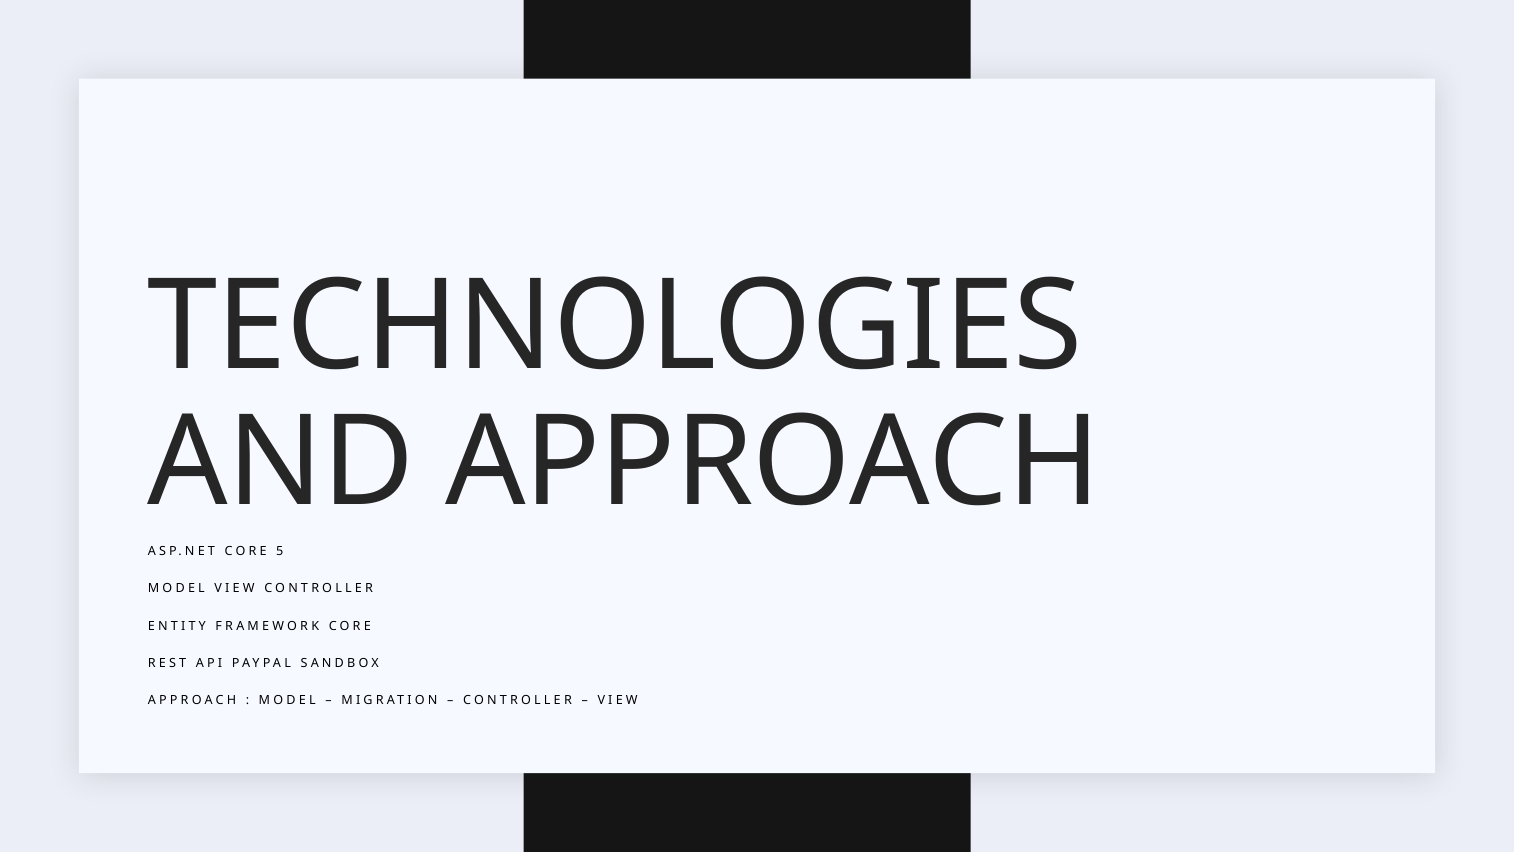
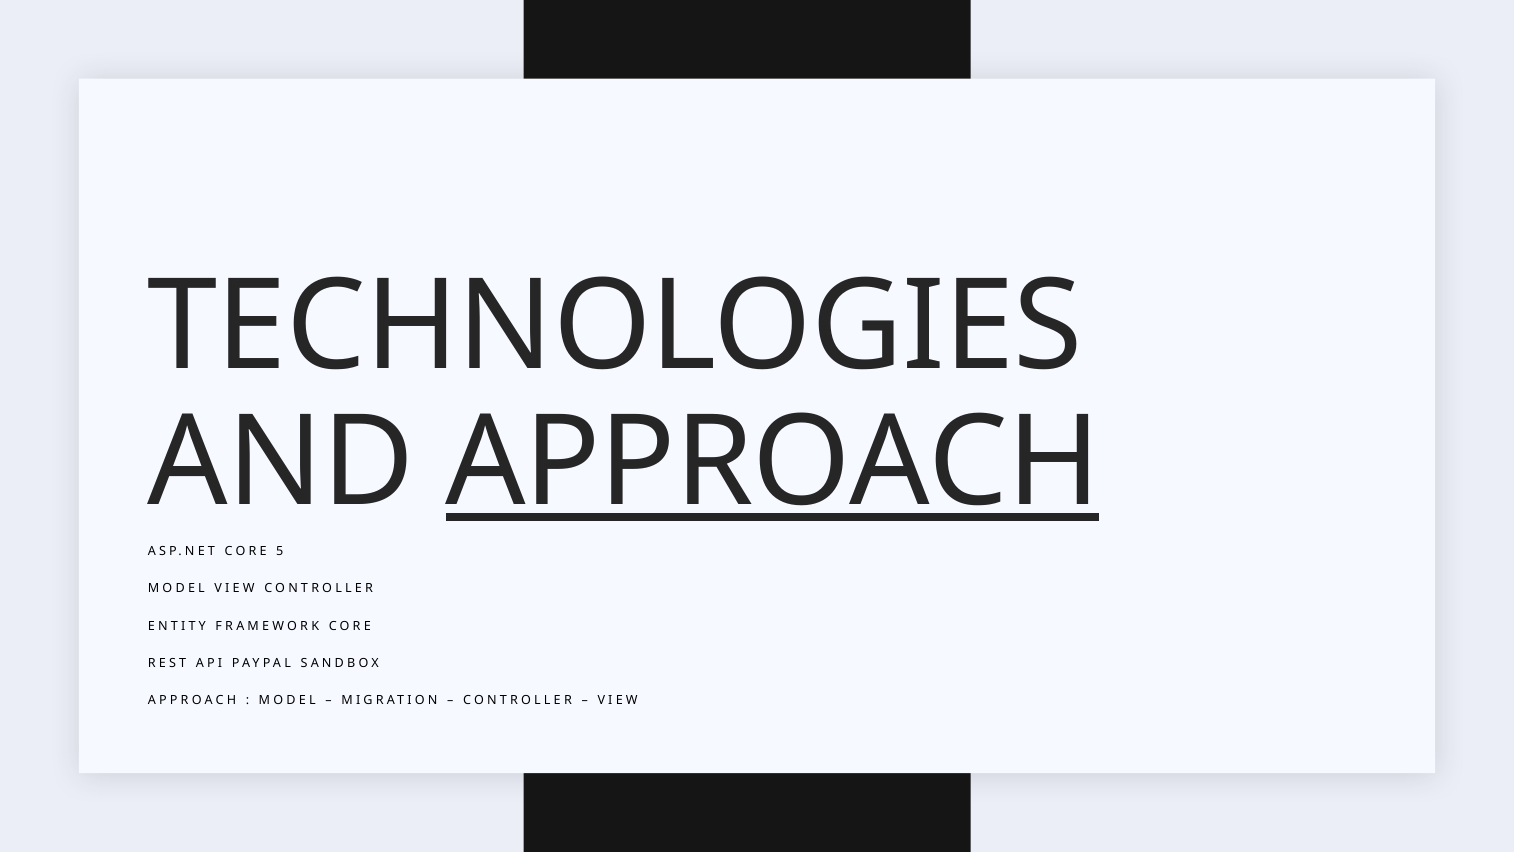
APPROACH underline: none -> present
